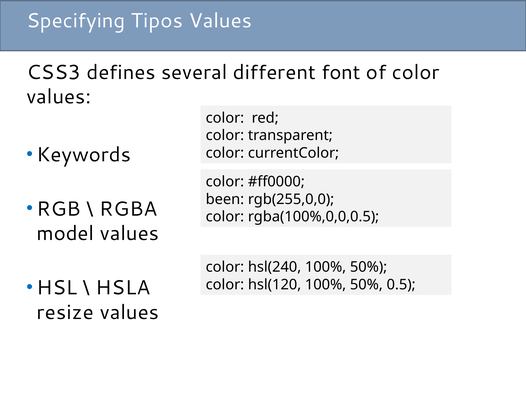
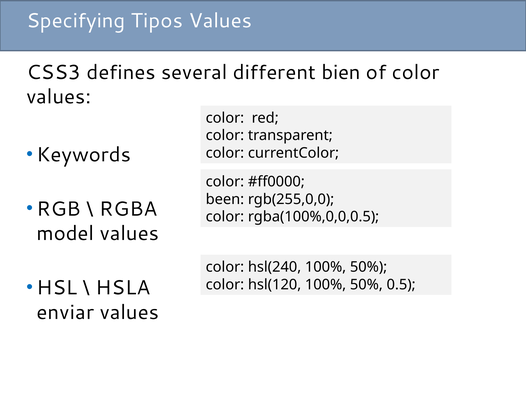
font: font -> bien
resize: resize -> enviar
